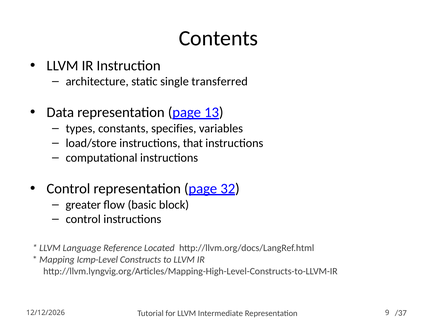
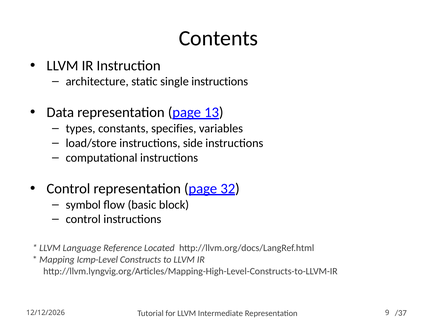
single transferred: transferred -> instructions
that: that -> side
greater: greater -> symbol
